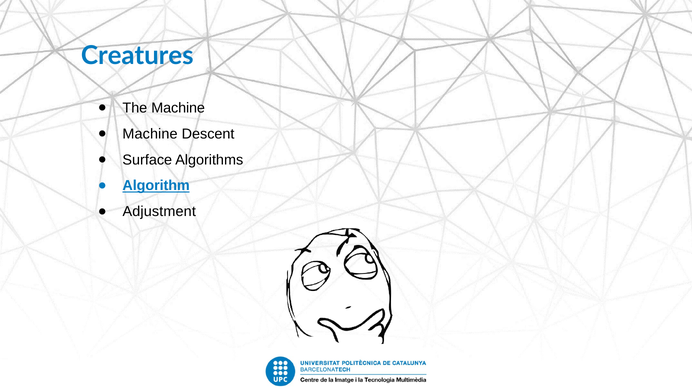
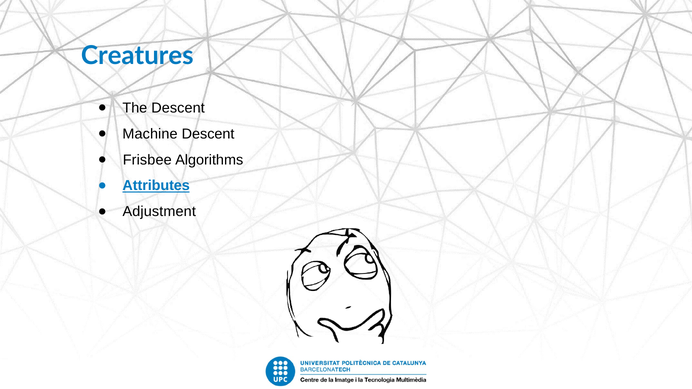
The Machine: Machine -> Descent
Surface: Surface -> Frisbee
Algorithm: Algorithm -> Attributes
